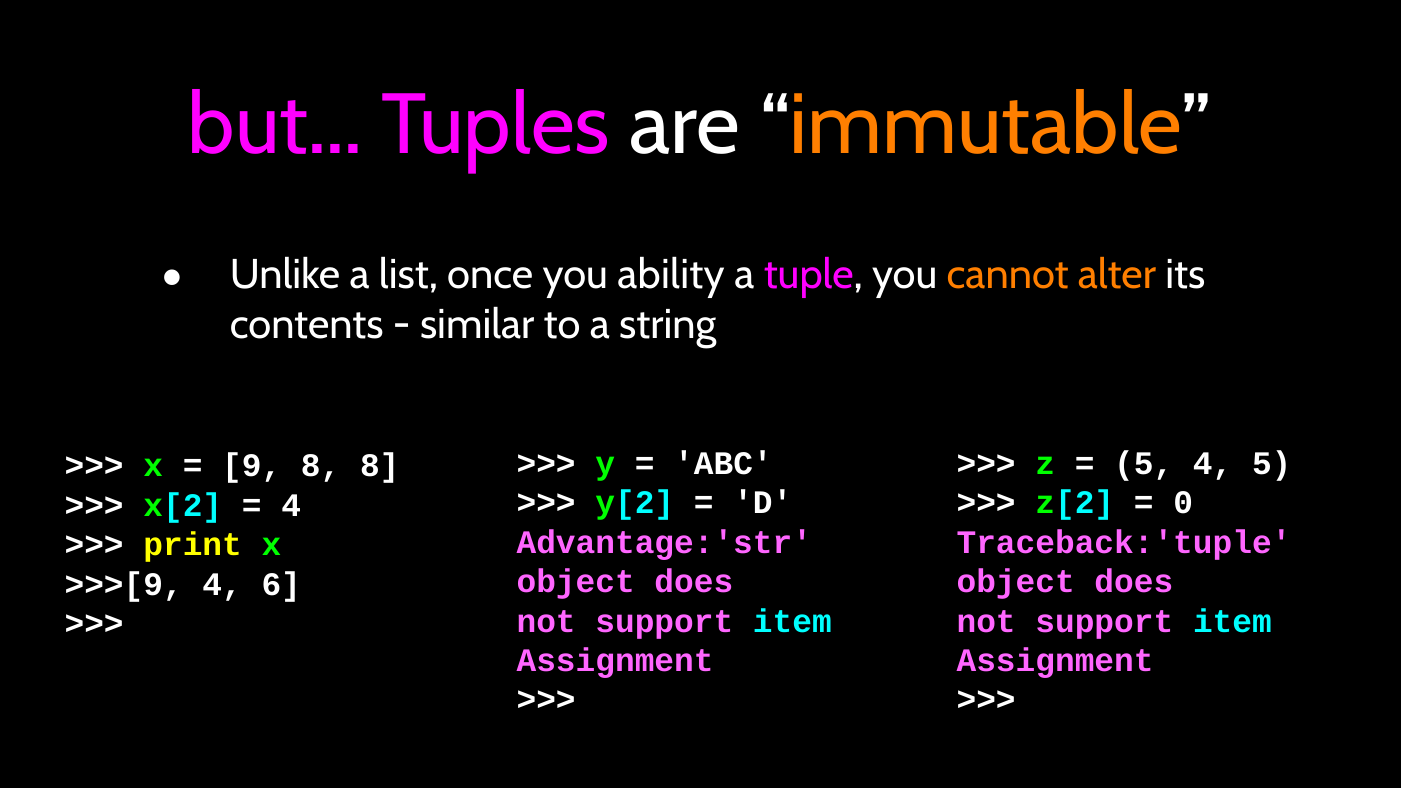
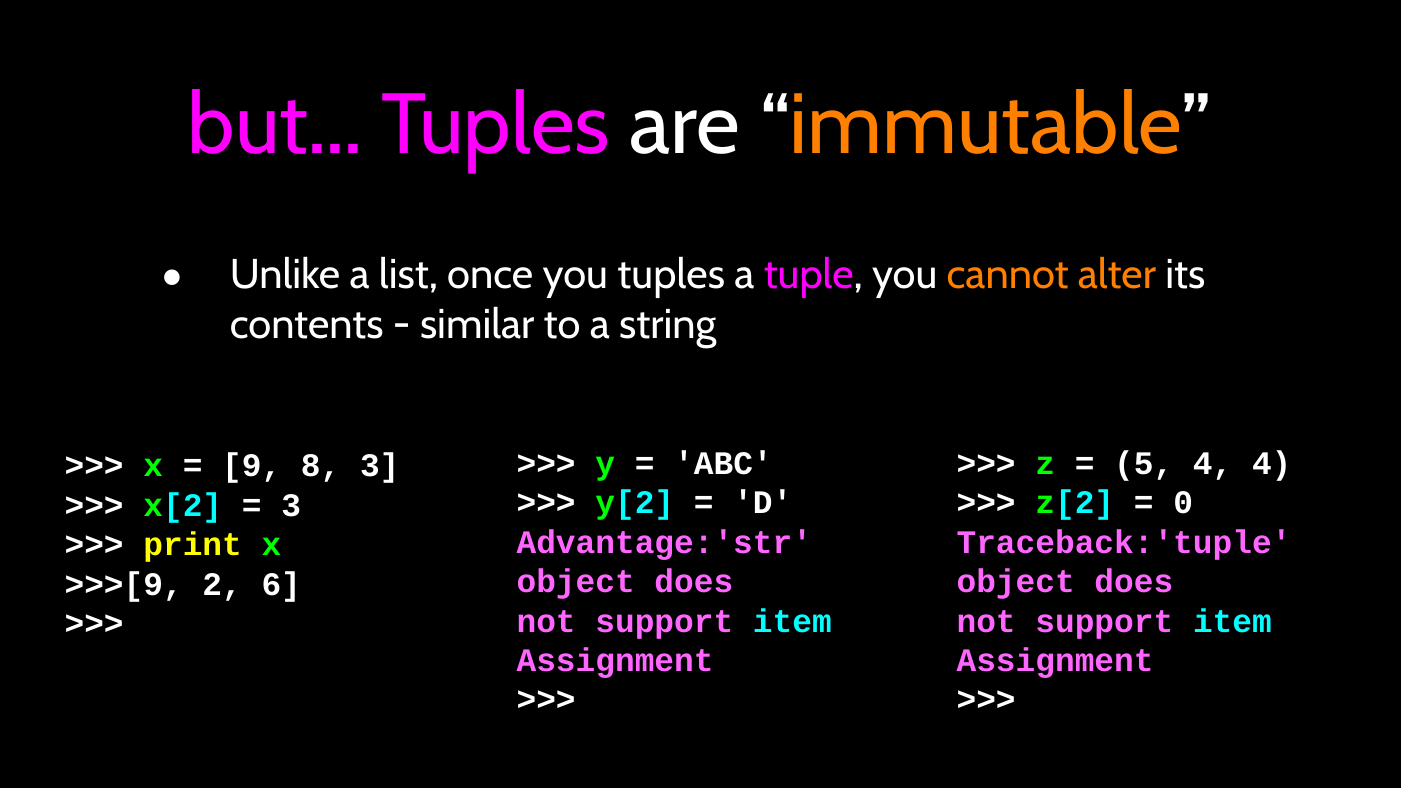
you ability: ability -> tuples
4 5: 5 -> 4
8 8: 8 -> 3
4 at (291, 505): 4 -> 3
>>>[9 4: 4 -> 2
